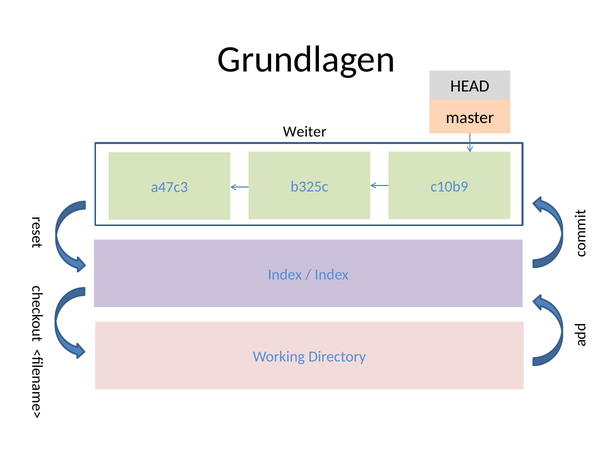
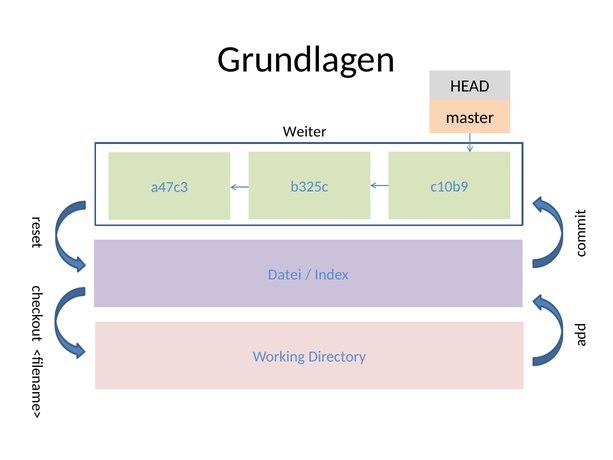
Index at (285, 274): Index -> Datei
